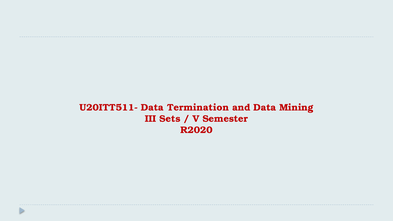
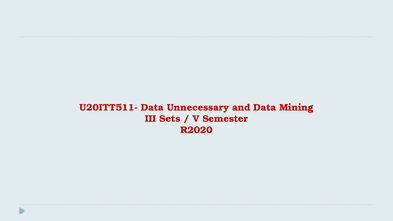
Termination: Termination -> Unnecessary
